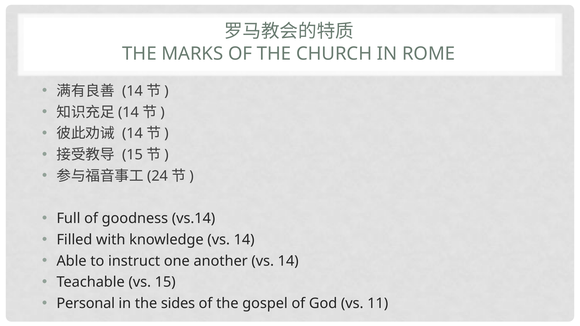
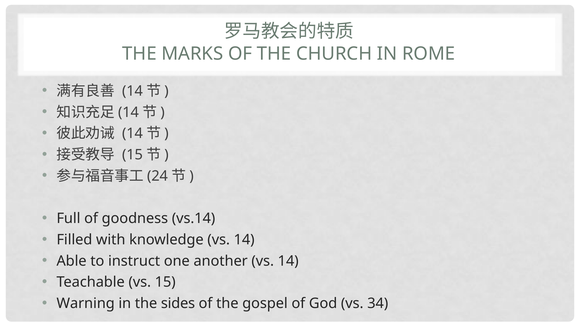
Personal: Personal -> Warning
11: 11 -> 34
